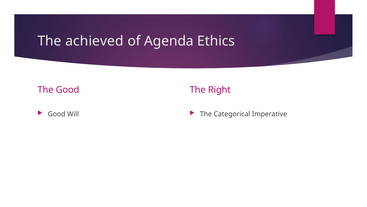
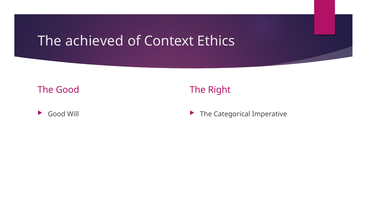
Agenda: Agenda -> Context
